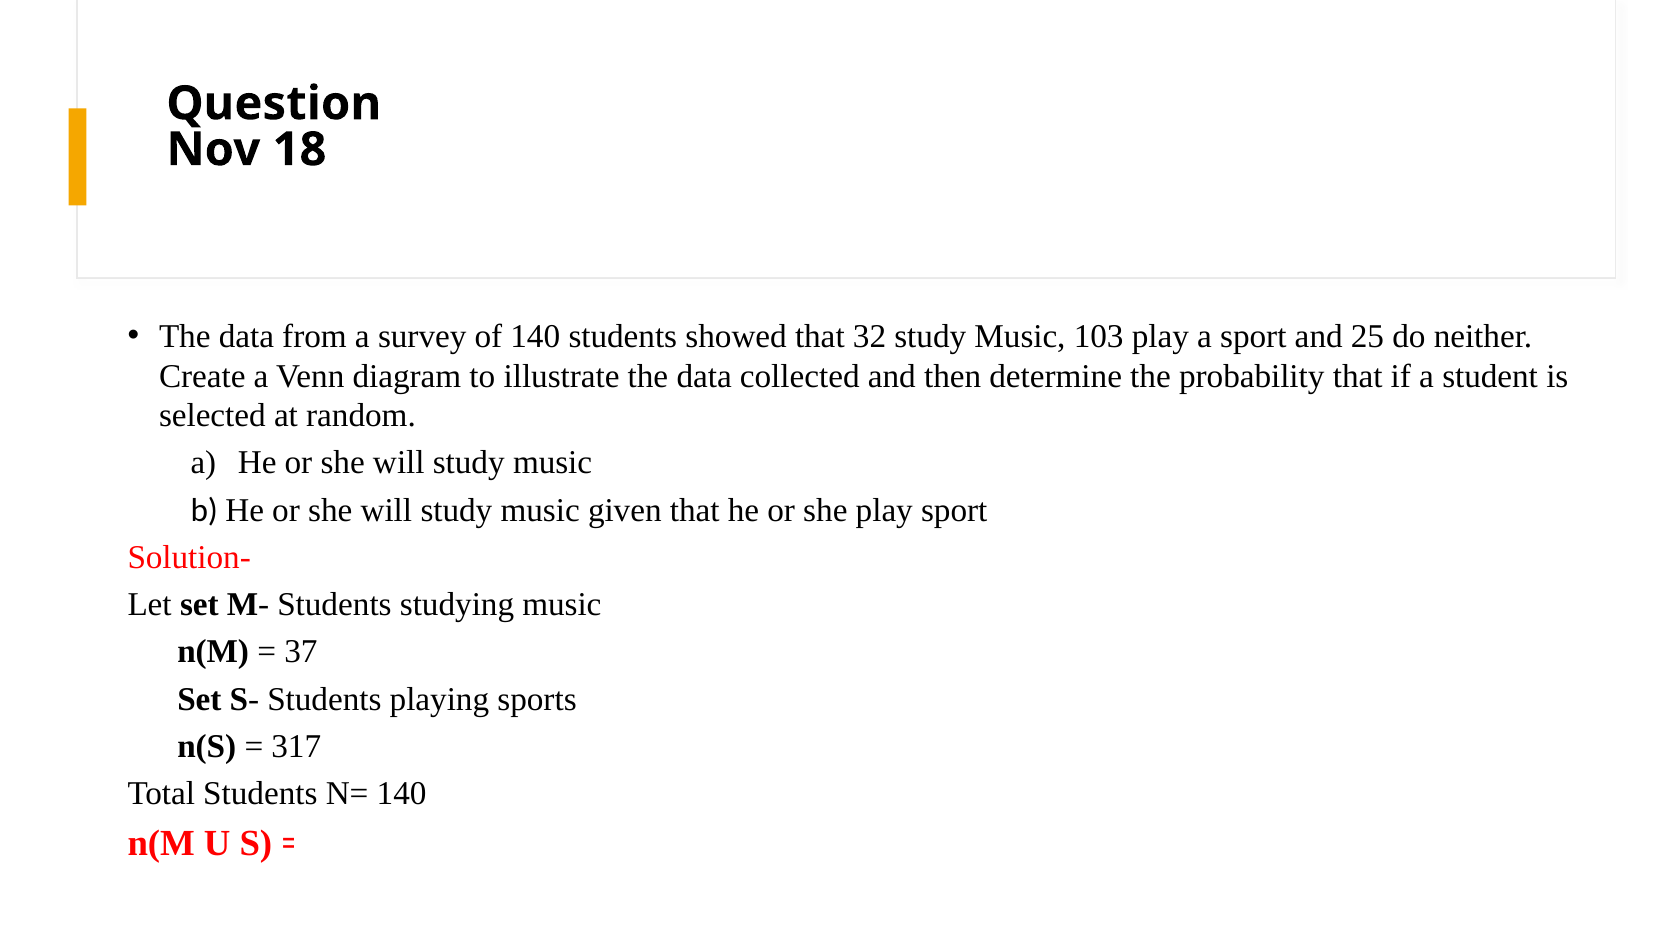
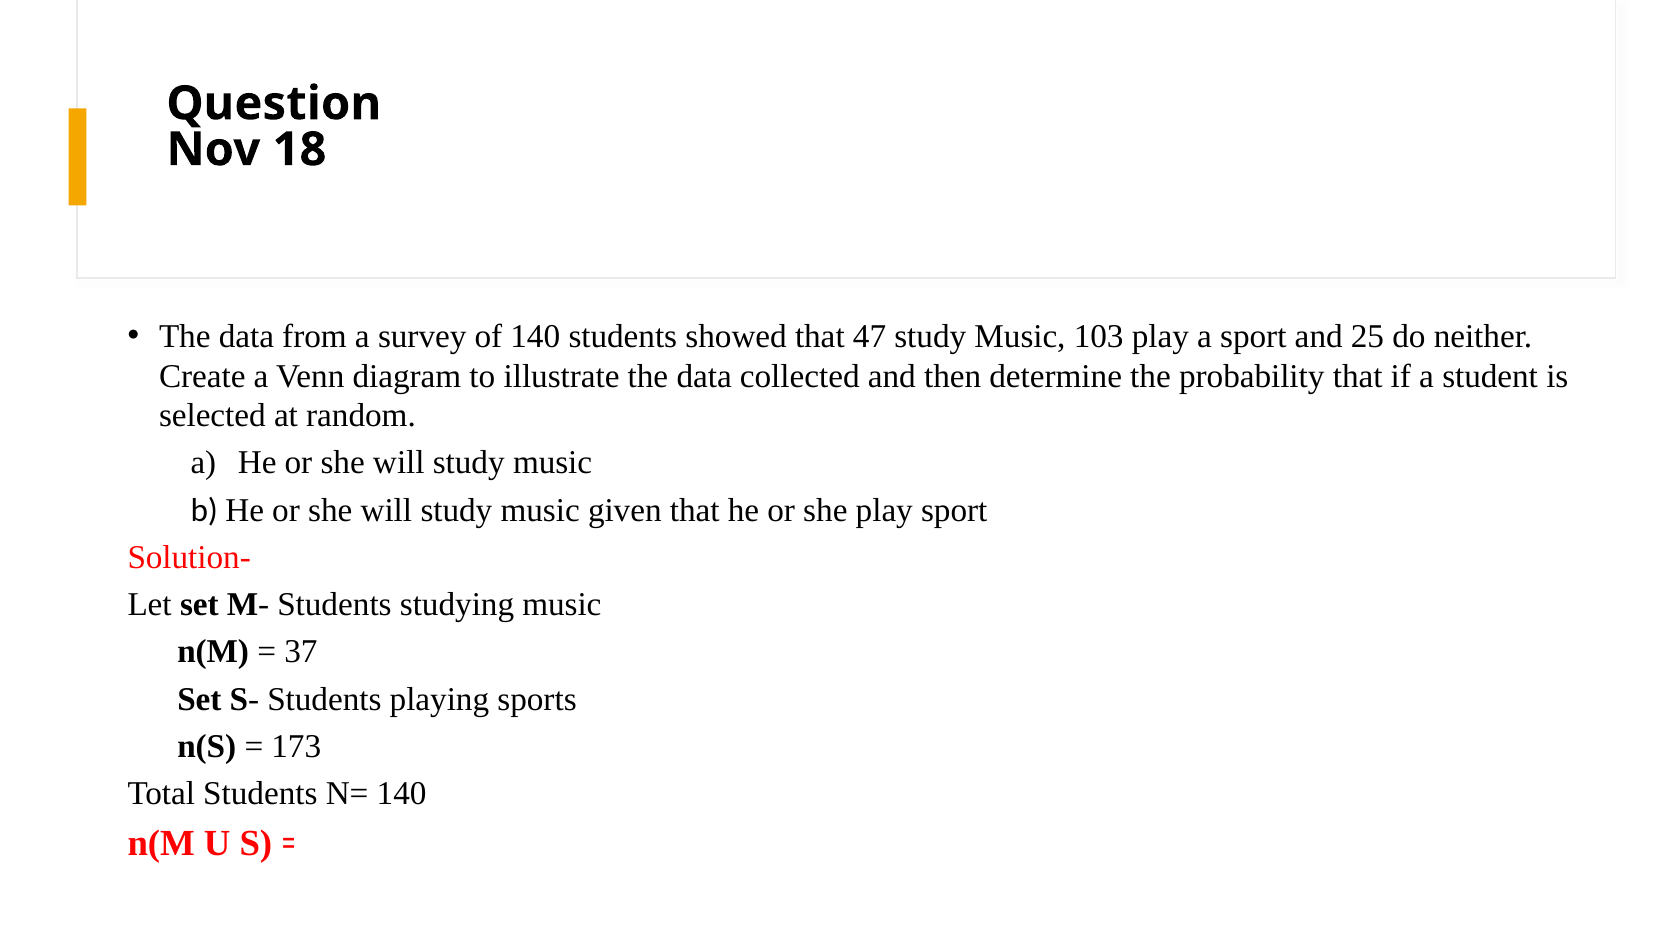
32: 32 -> 47
317: 317 -> 173
